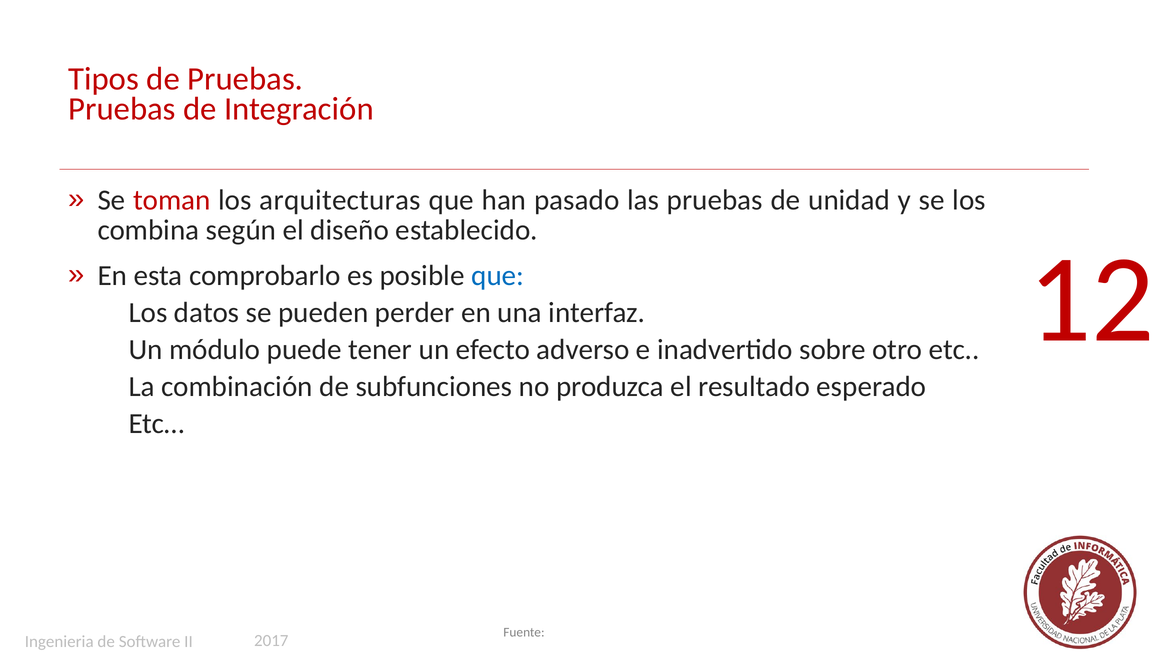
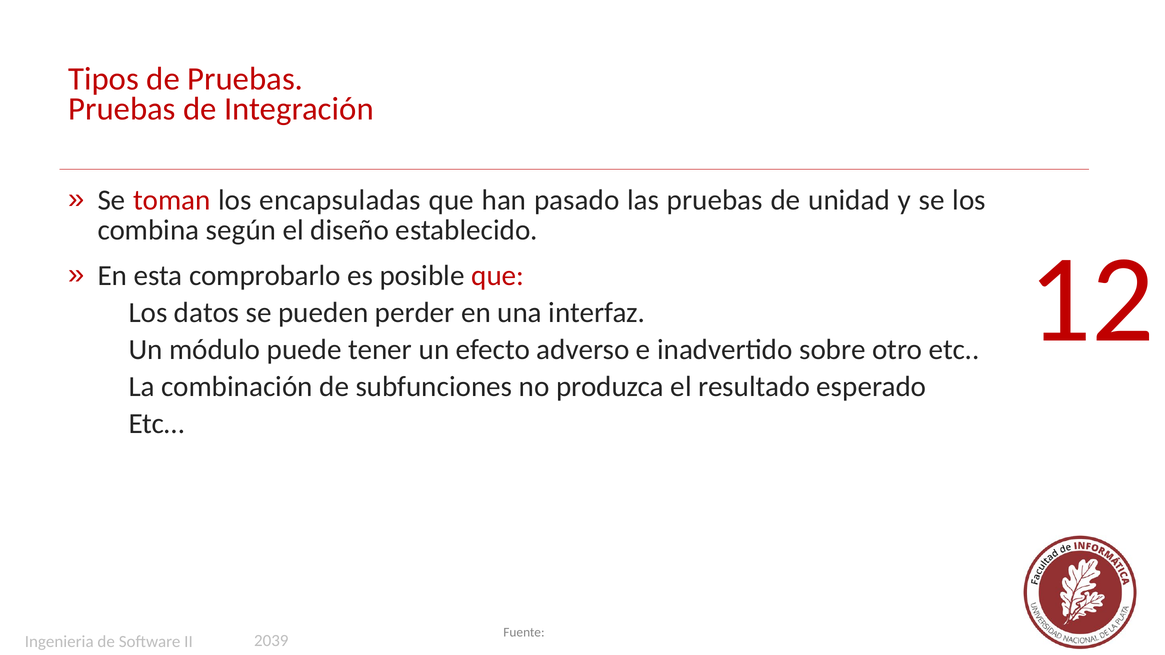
arquitecturas: arquitecturas -> encapsuladas
que at (498, 276) colour: blue -> red
2017: 2017 -> 2039
